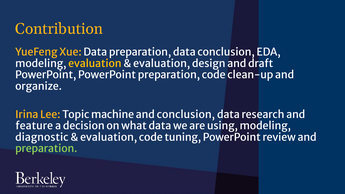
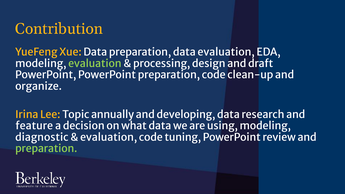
data conclusion: conclusion -> evaluation
evaluation at (95, 64) colour: yellow -> light green
evaluation at (162, 64): evaluation -> processing
machine: machine -> annually
and conclusion: conclusion -> developing
